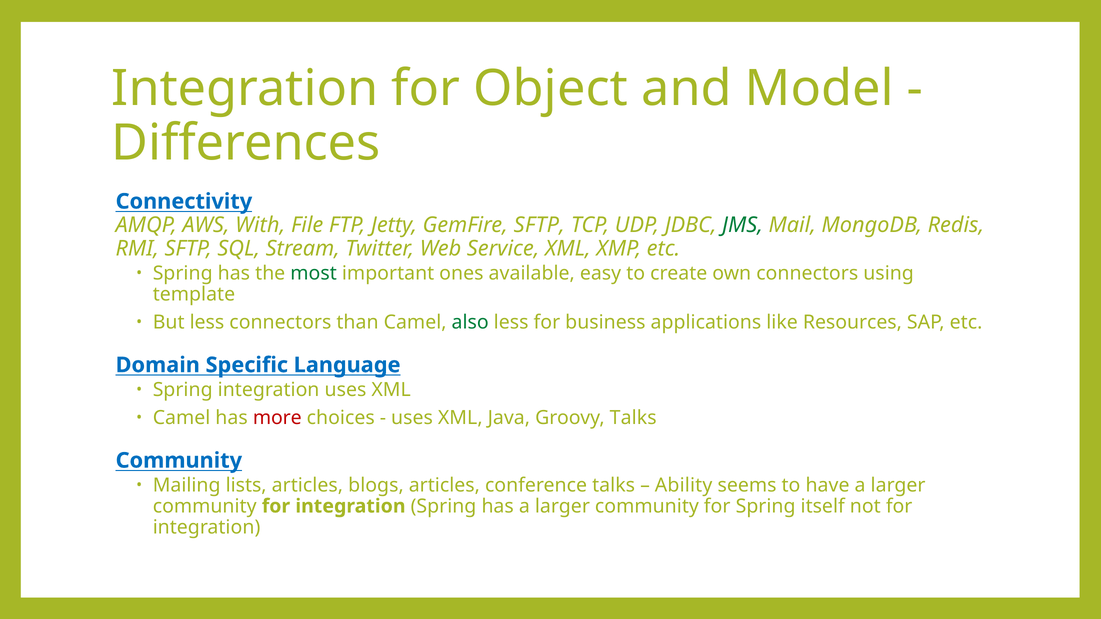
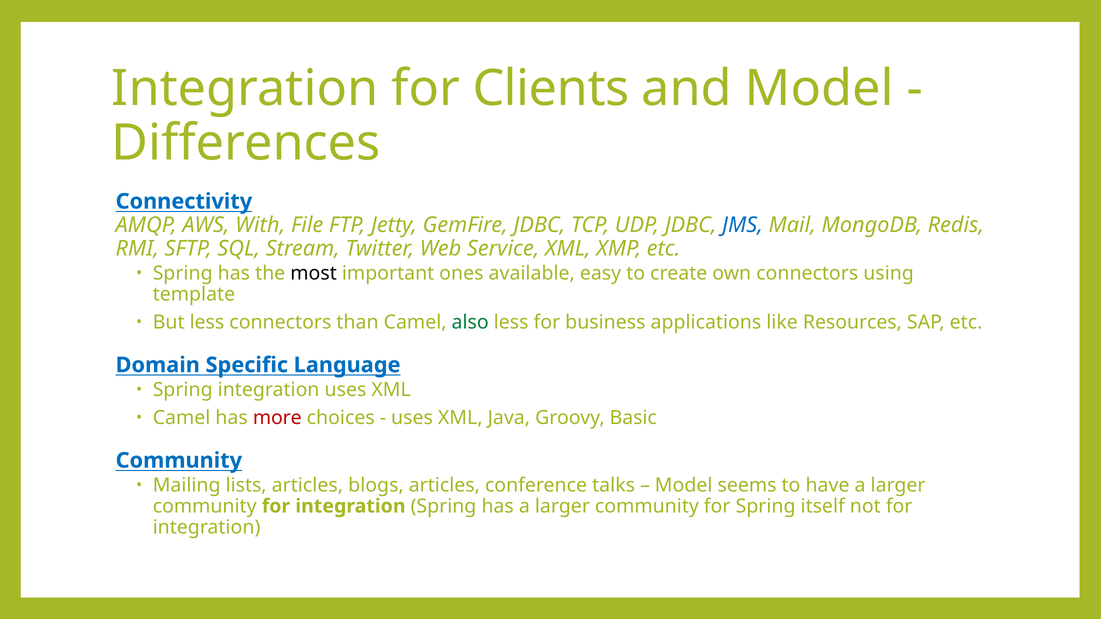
Object: Object -> Clients
GemFire SFTP: SFTP -> JDBC
JMS colour: green -> blue
most colour: green -> black
Groovy Talks: Talks -> Basic
Ability at (684, 485): Ability -> Model
